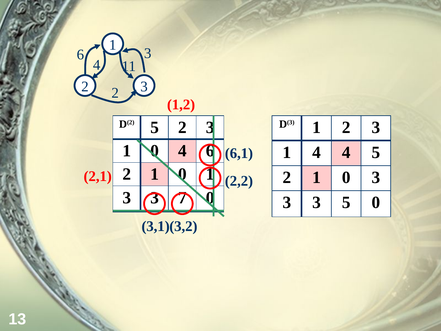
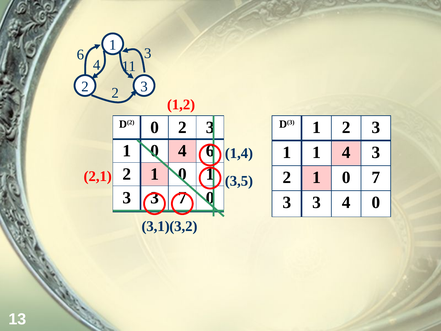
D(2 5: 5 -> 0
1 4: 4 -> 1
4 5: 5 -> 3
6,1: 6,1 -> 1,4
0 3: 3 -> 7
2,2: 2,2 -> 3,5
3 5: 5 -> 4
